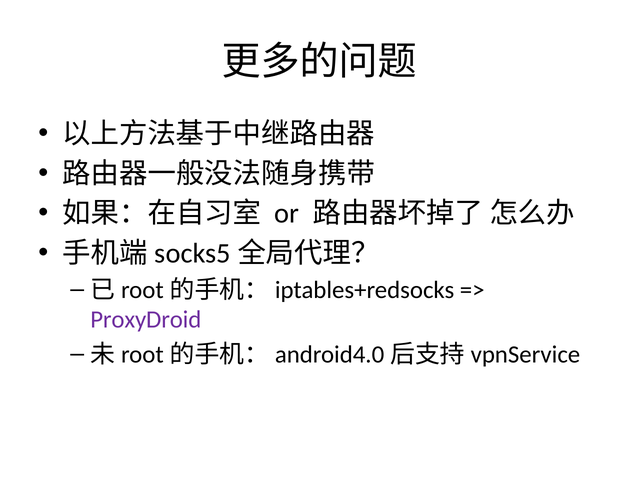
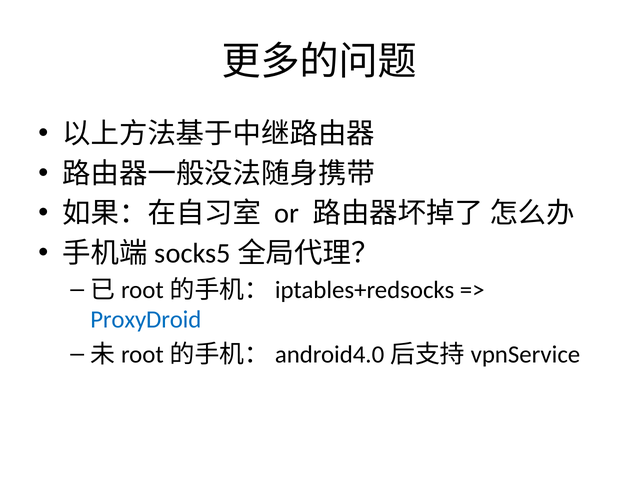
ProxyDroid colour: purple -> blue
